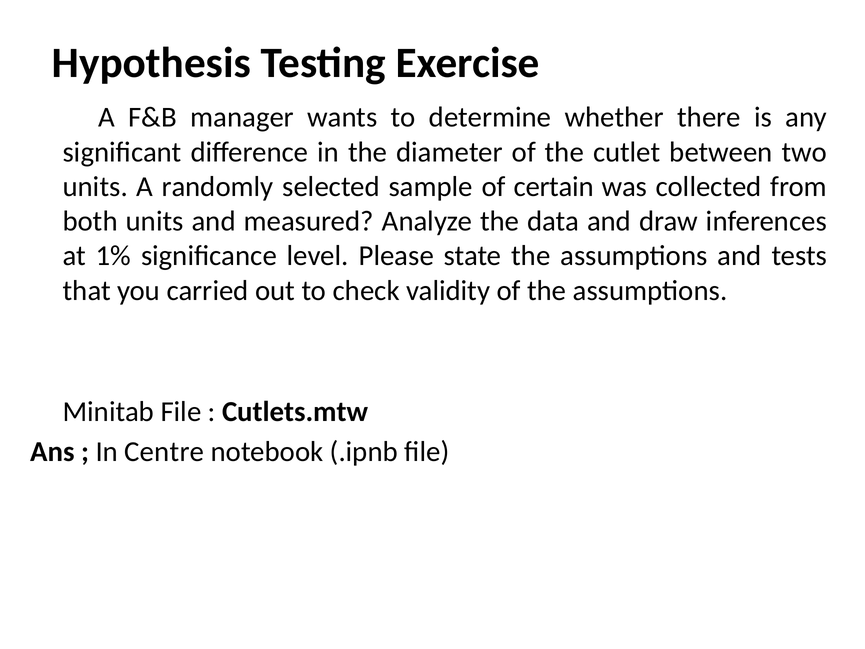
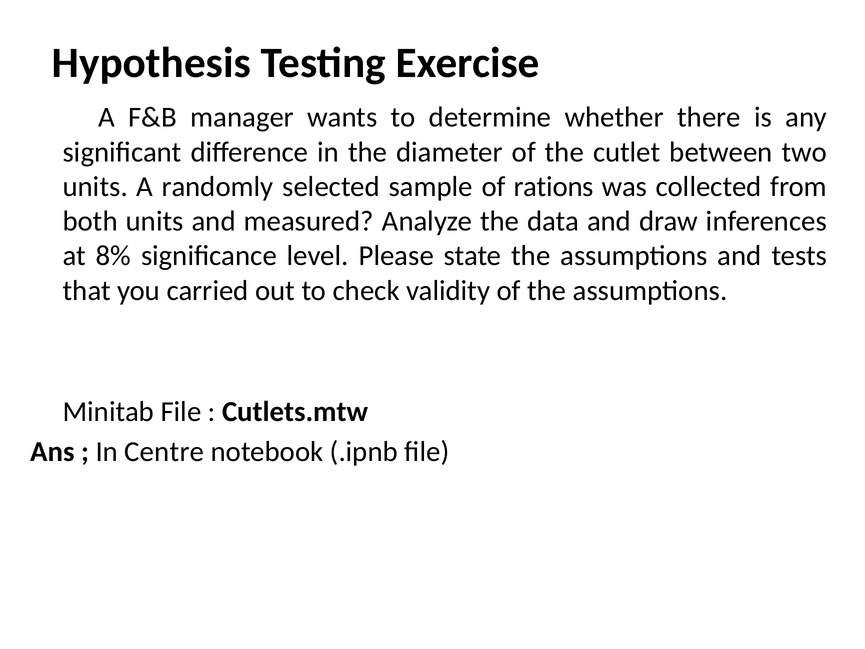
certain: certain -> rations
1%: 1% -> 8%
